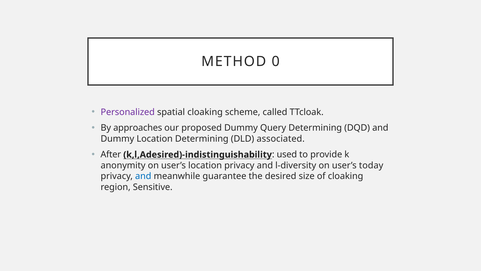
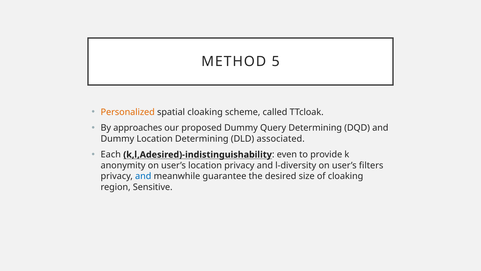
0: 0 -> 5
Personalized colour: purple -> orange
After: After -> Each
used: used -> even
today: today -> ﬁlters
